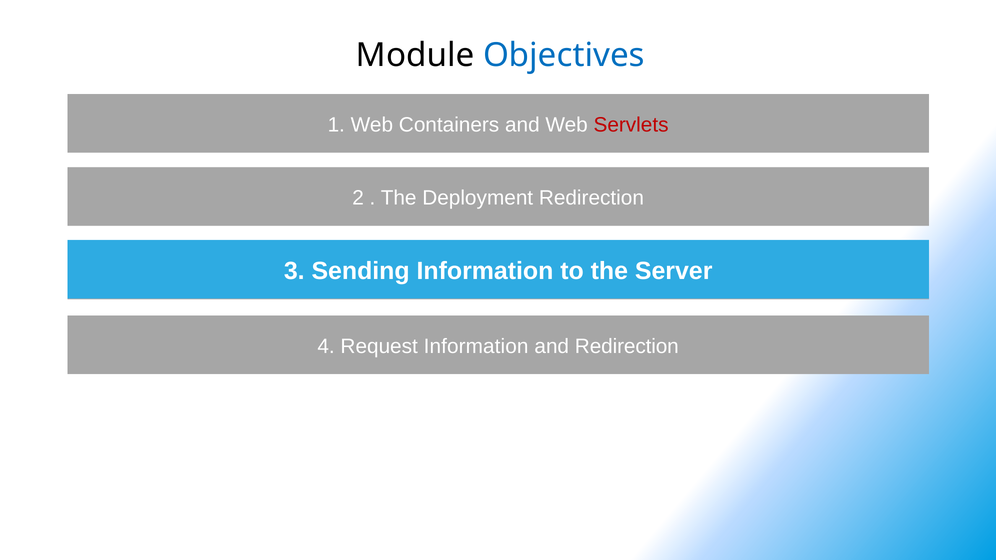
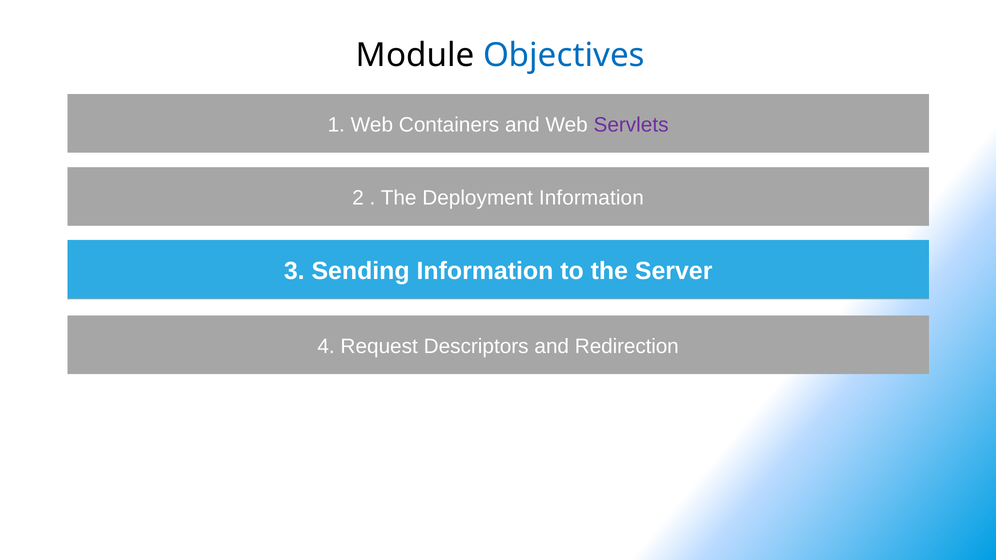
Servlets colour: red -> purple
Deployment Redirection: Redirection -> Information
Request Information: Information -> Descriptors
